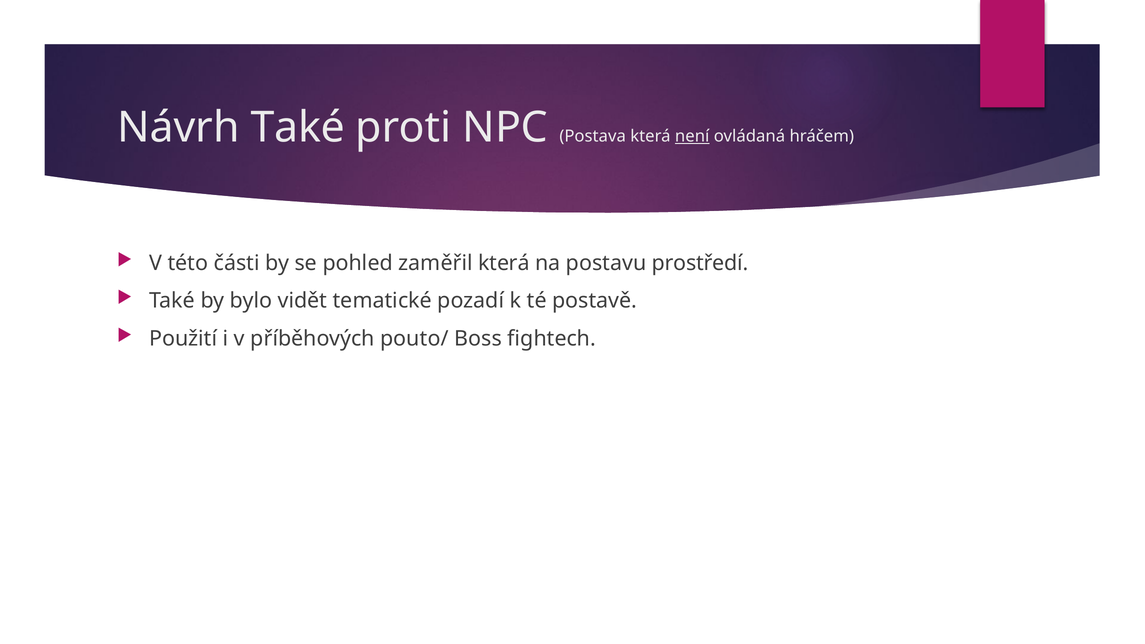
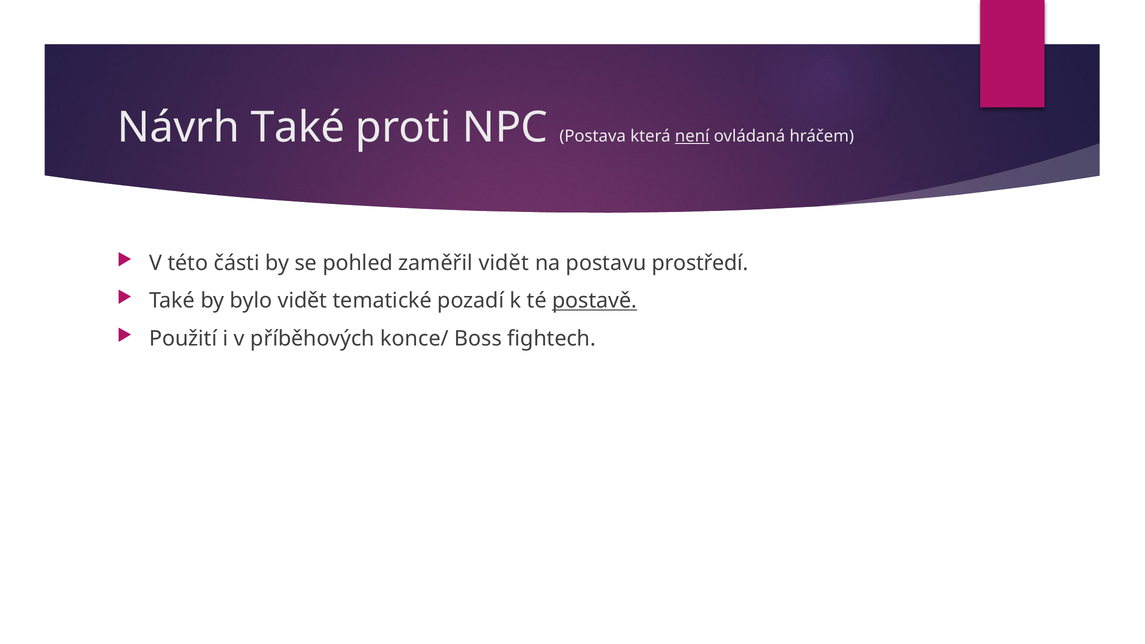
zaměřil která: která -> vidět
postavě underline: none -> present
pouto/: pouto/ -> konce/
